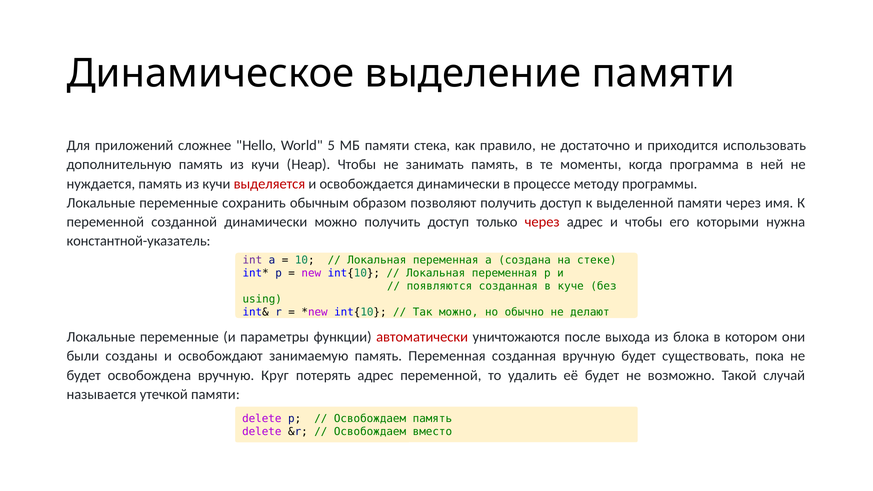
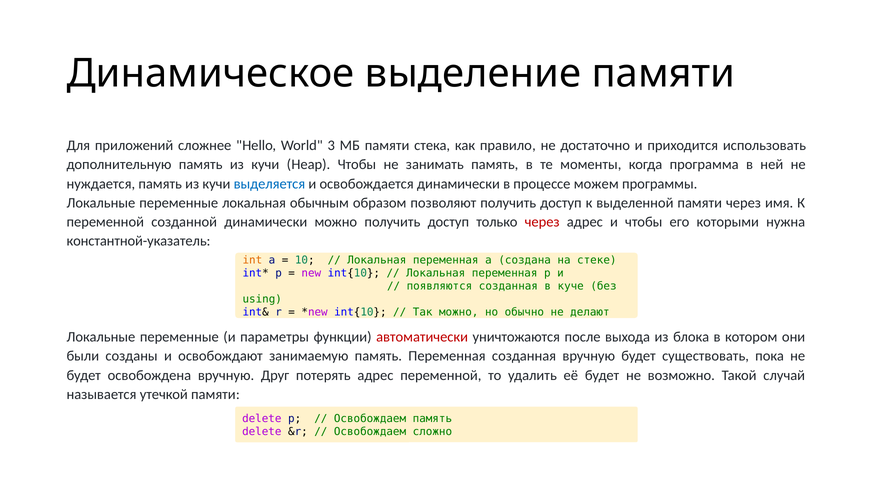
5: 5 -> 3
выделяется colour: red -> blue
методу: методу -> можем
переменные сохранить: сохранить -> локальная
int colour: purple -> orange
Круг: Круг -> Друг
вместо: вместо -> сложно
